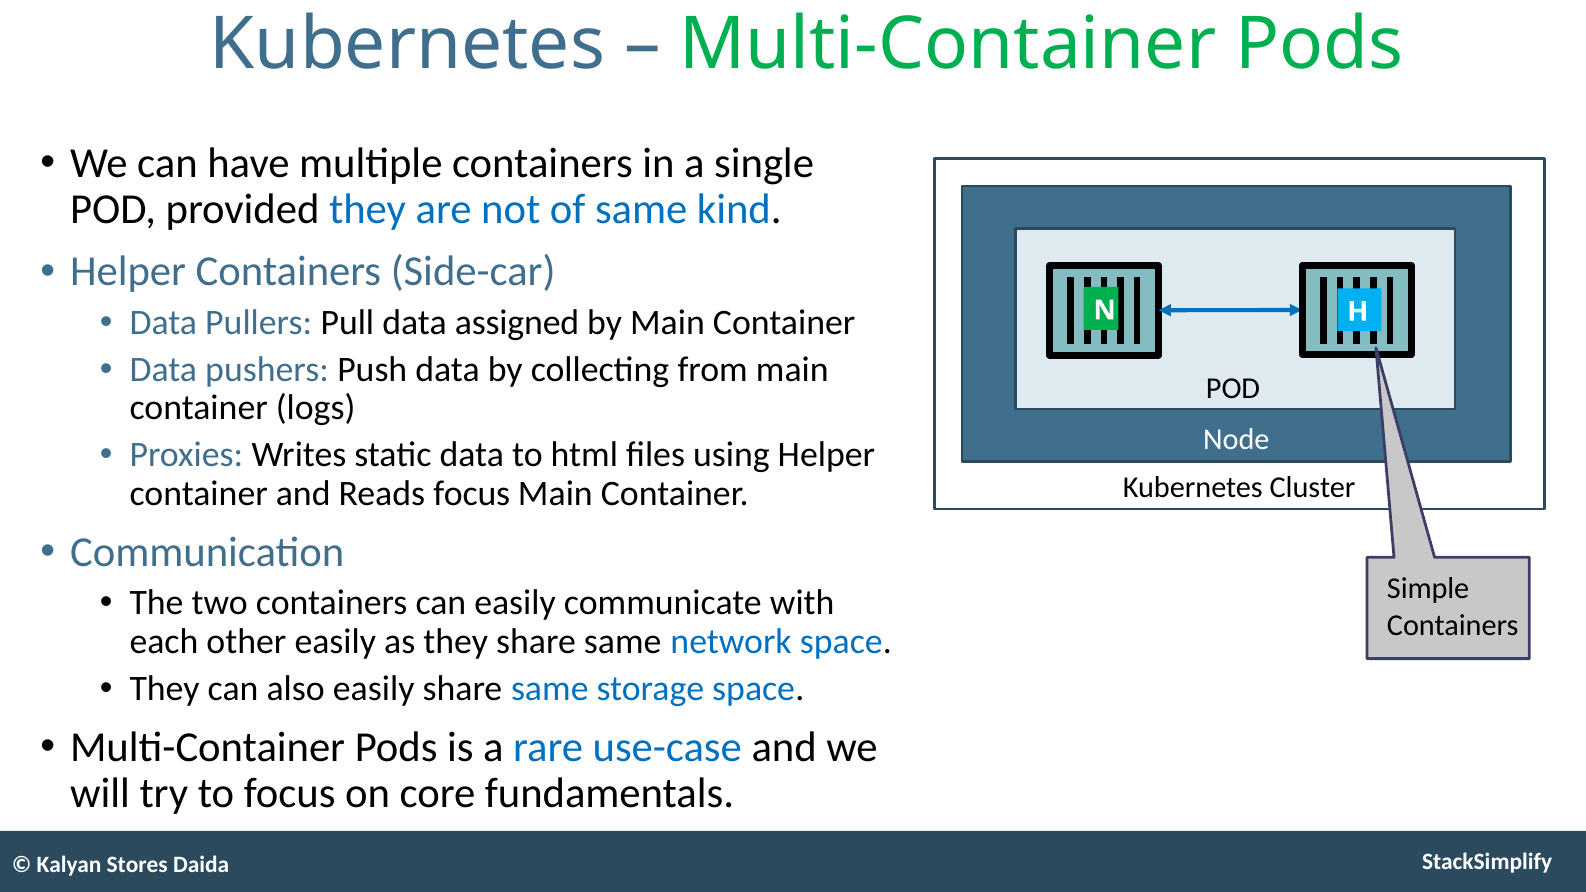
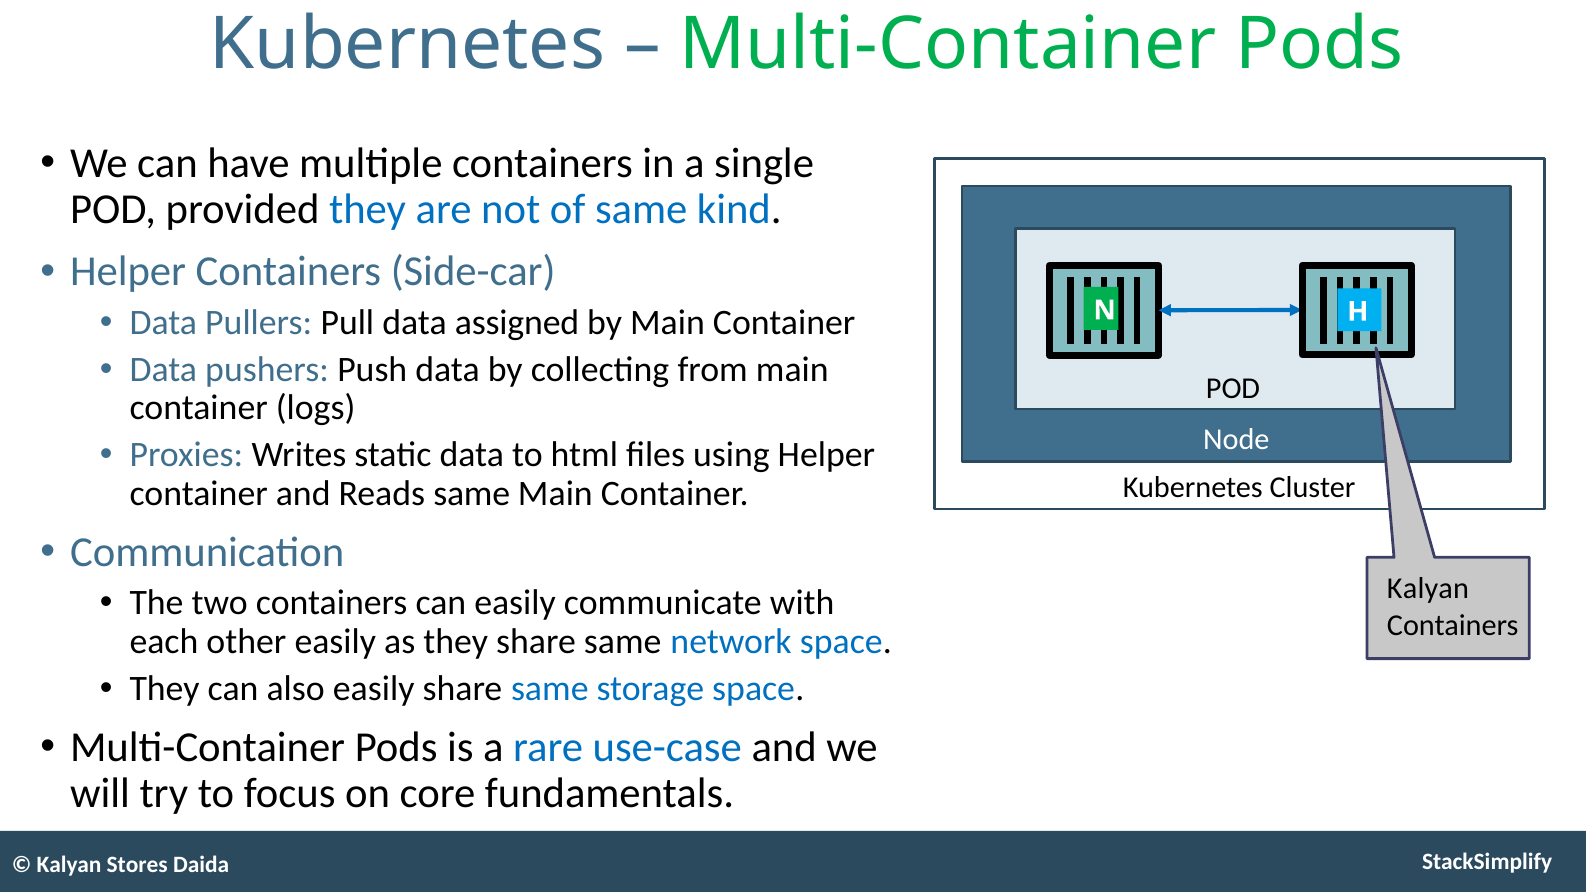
Reads focus: focus -> same
Simple at (1428, 589): Simple -> Kalyan
